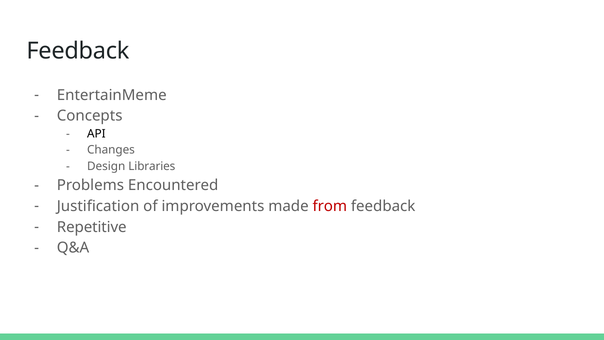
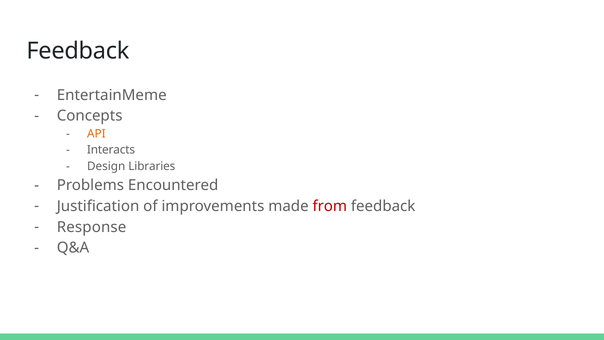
API colour: black -> orange
Changes: Changes -> Interacts
Repetitive: Repetitive -> Response
